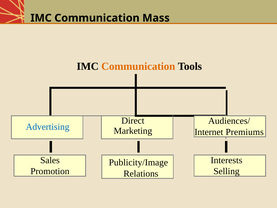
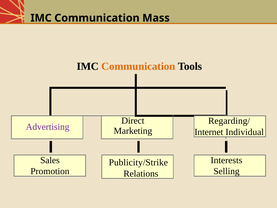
Audiences/: Audiences/ -> Regarding/
Advertising colour: blue -> purple
Premiums: Premiums -> Individual
Publicity/Image: Publicity/Image -> Publicity/Strike
